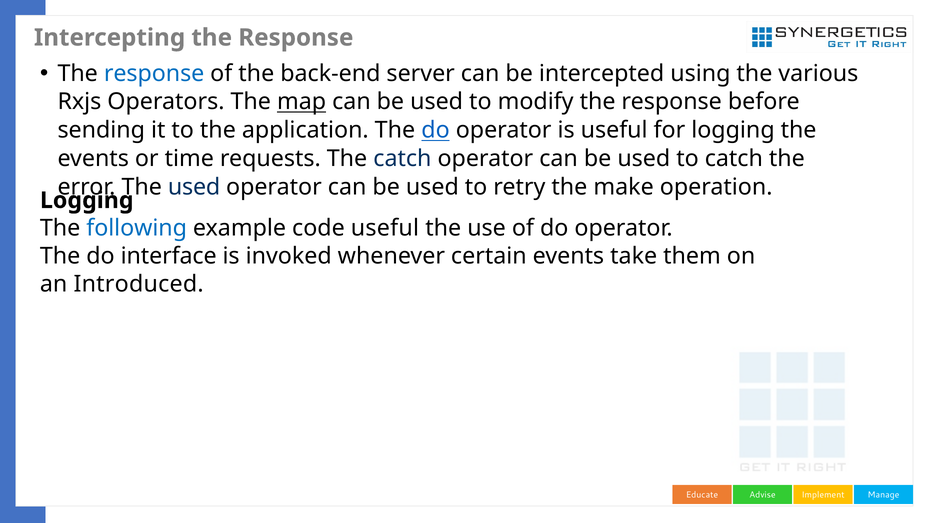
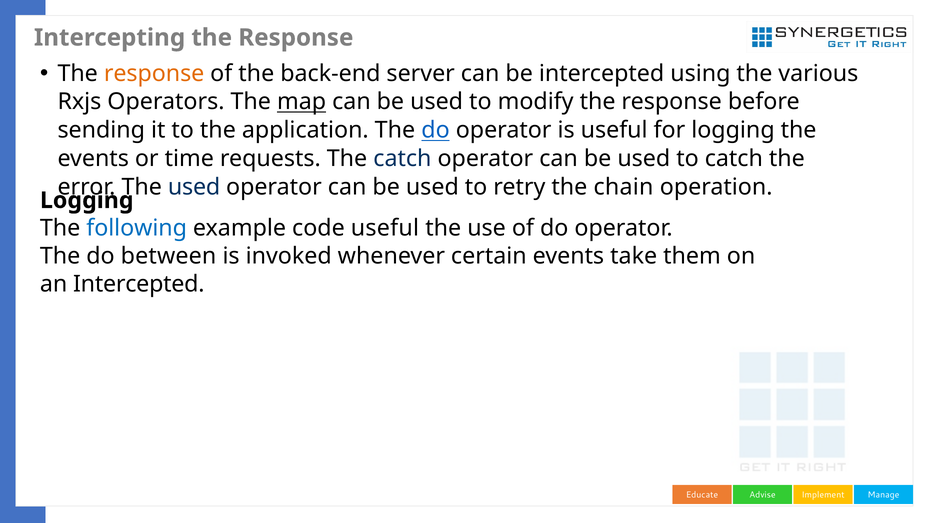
response at (154, 74) colour: blue -> orange
make: make -> chain
interface: interface -> between
an Introduced: Introduced -> Intercepted
